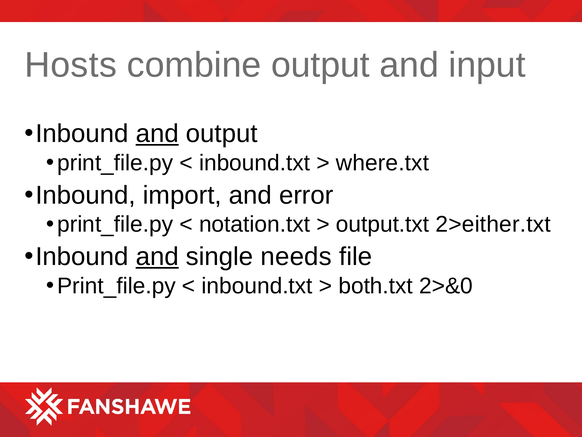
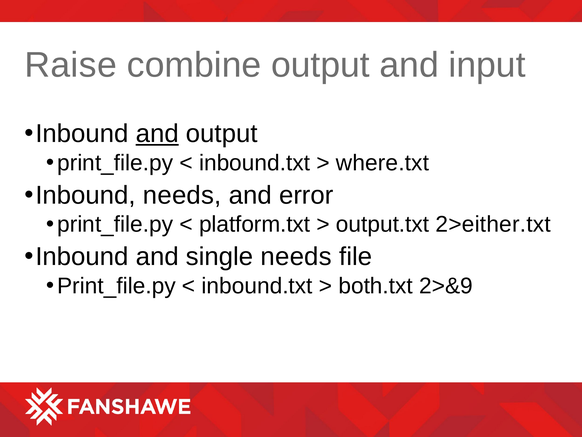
Hosts: Hosts -> Raise
Inbound import: import -> needs
notation.txt: notation.txt -> platform.txt
and at (157, 256) underline: present -> none
2>&0: 2>&0 -> 2>&9
